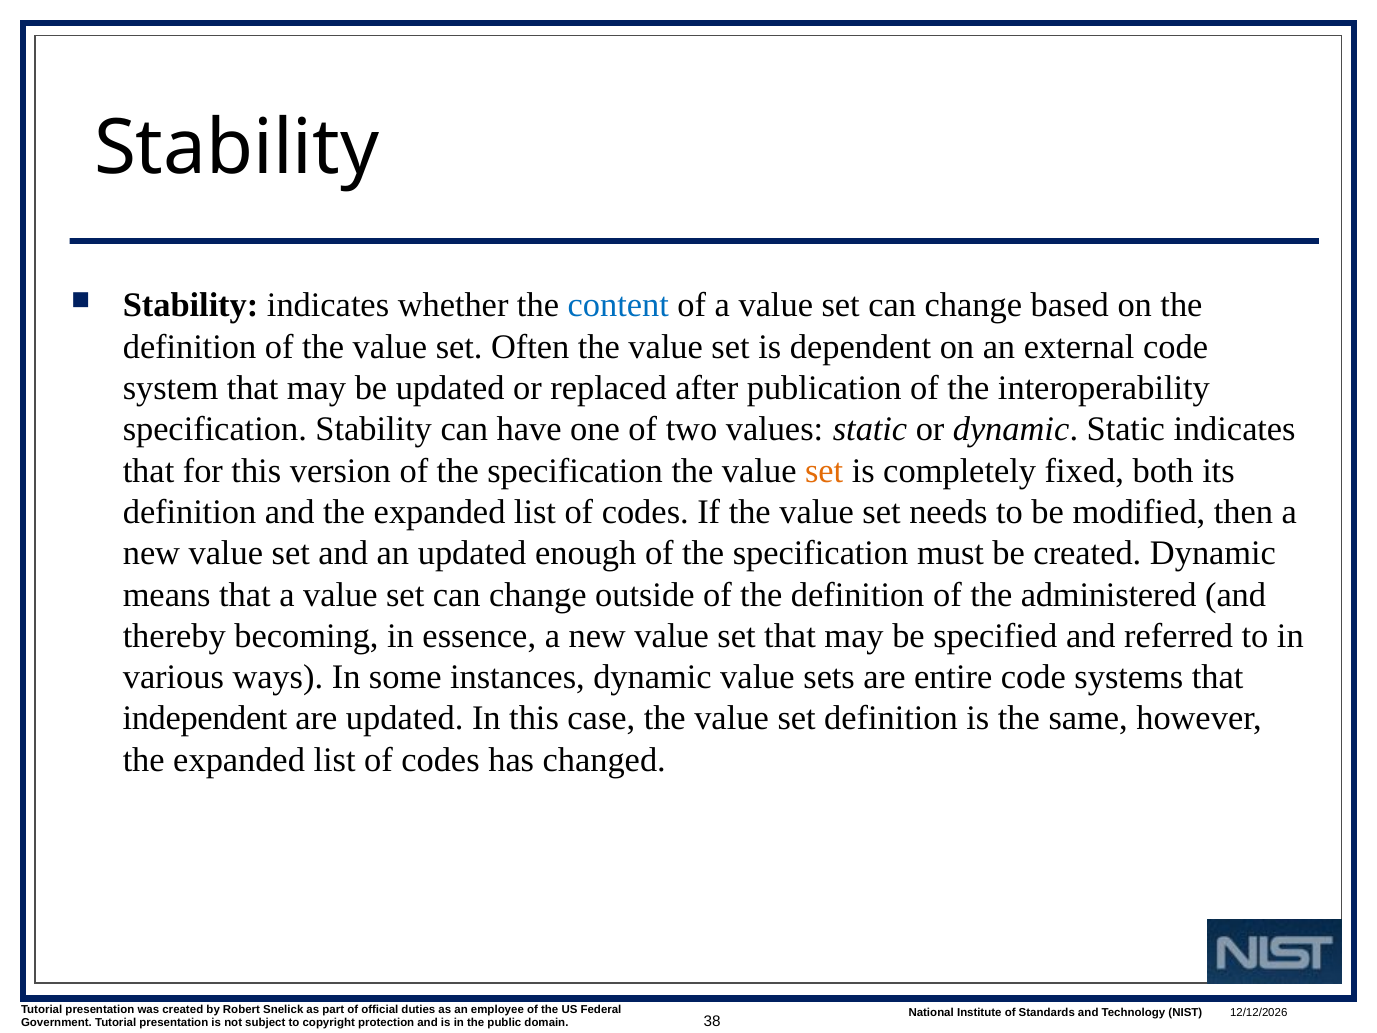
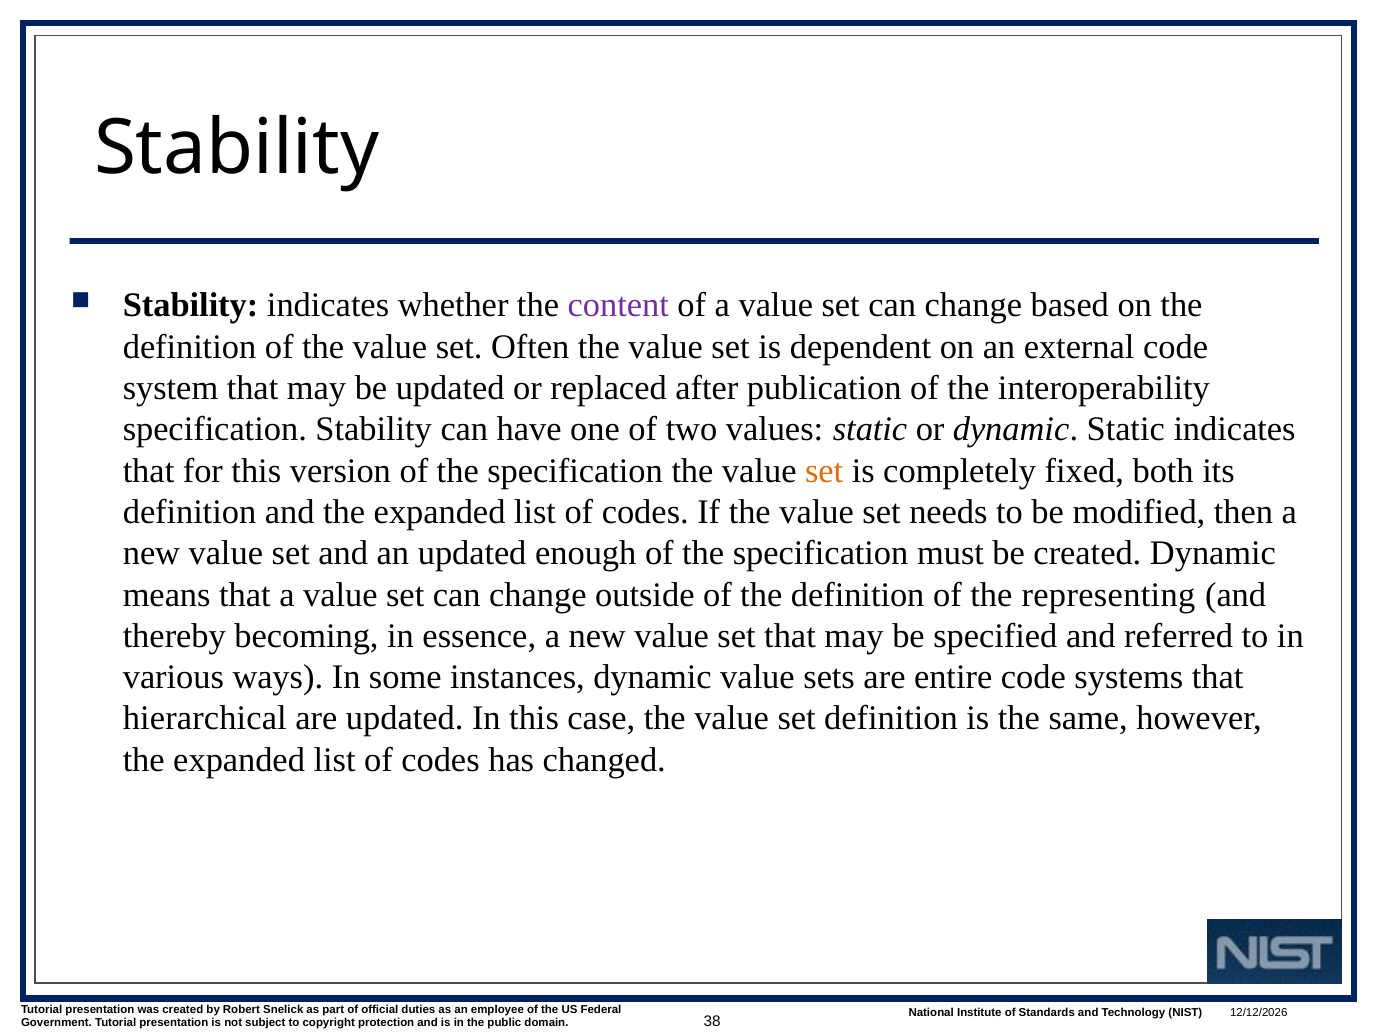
content colour: blue -> purple
administered: administered -> representing
independent: independent -> hierarchical
